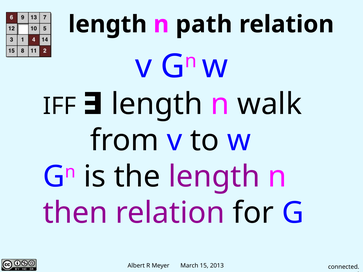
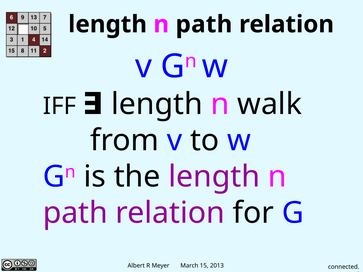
then at (75, 213): then -> path
